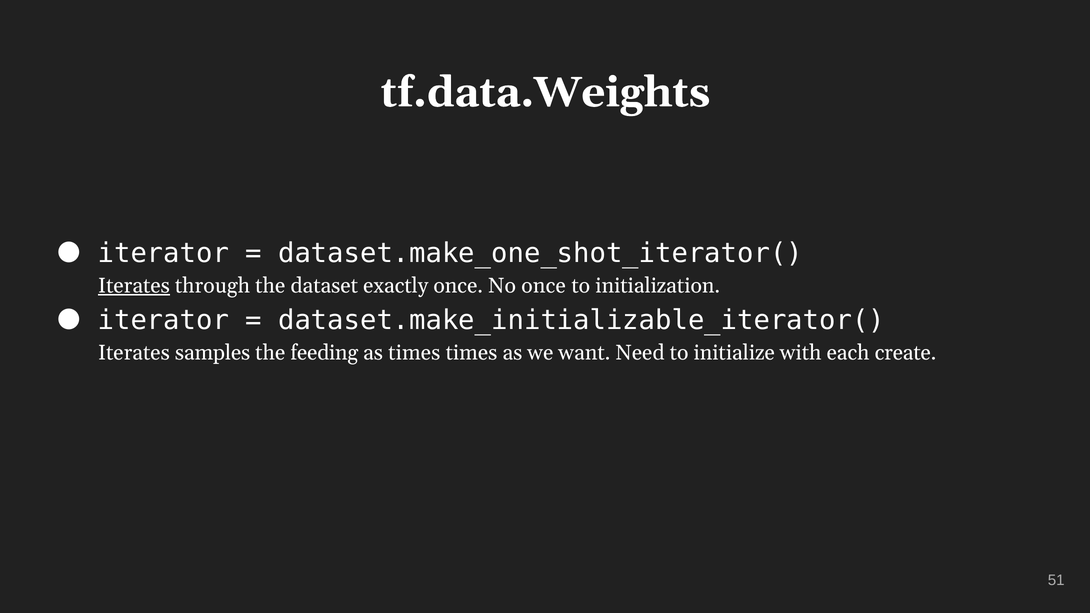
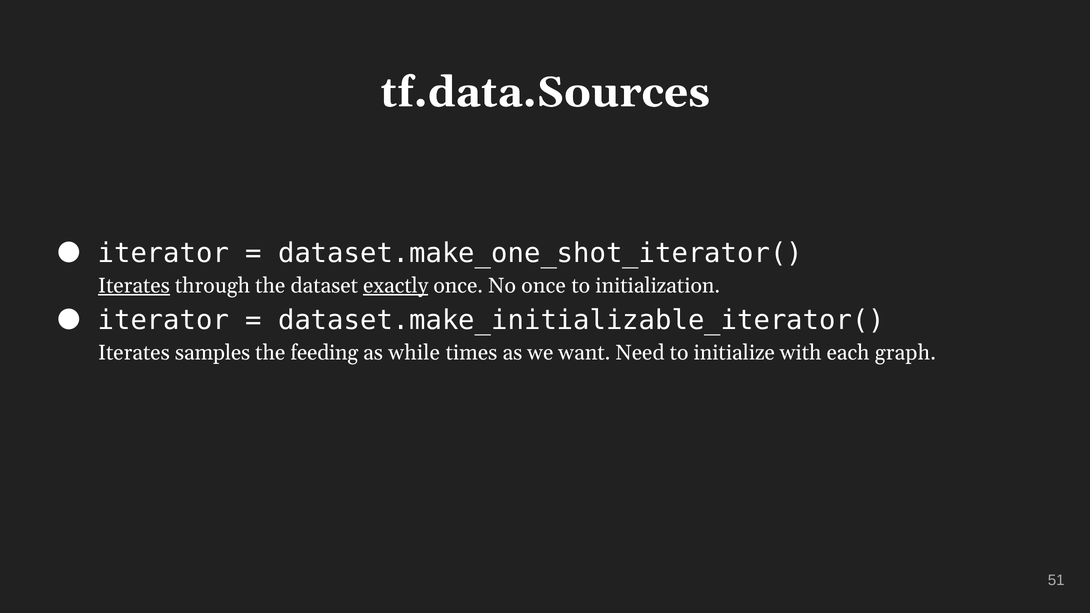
tf.data.Weights: tf.data.Weights -> tf.data.Sources
exactly underline: none -> present
as times: times -> while
create: create -> graph
